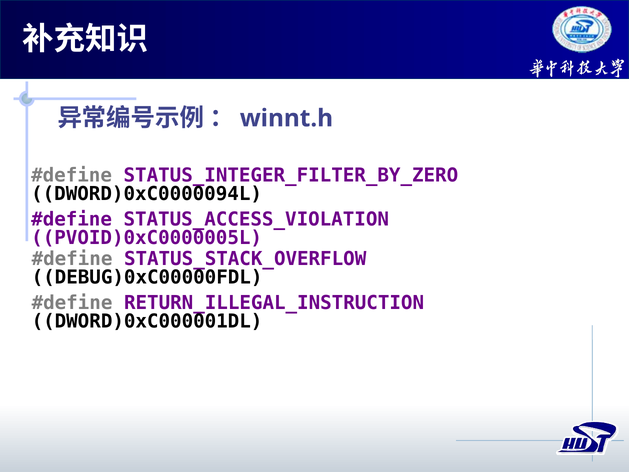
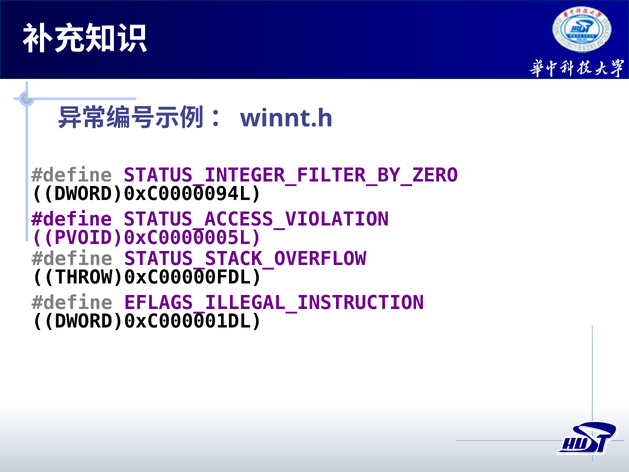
DEBUG)0xC00000FDL: DEBUG)0xC00000FDL -> THROW)0xC00000FDL
RETURN_ILLEGAL_INSTRUCTION: RETURN_ILLEGAL_INSTRUCTION -> EFLAGS_ILLEGAL_INSTRUCTION
